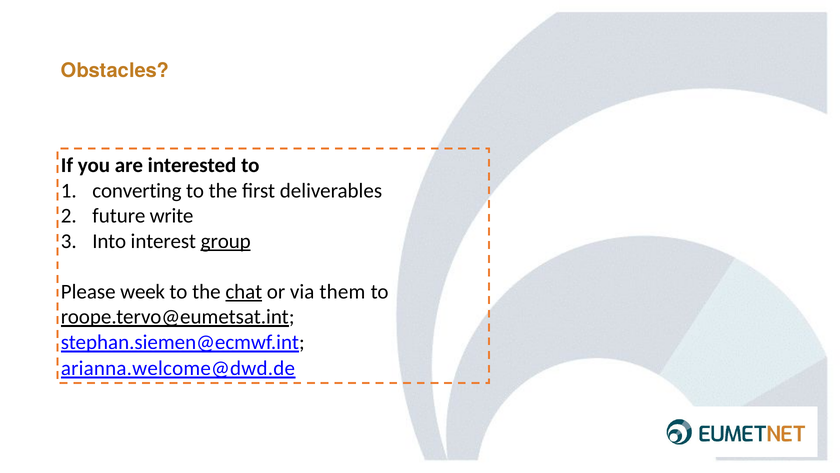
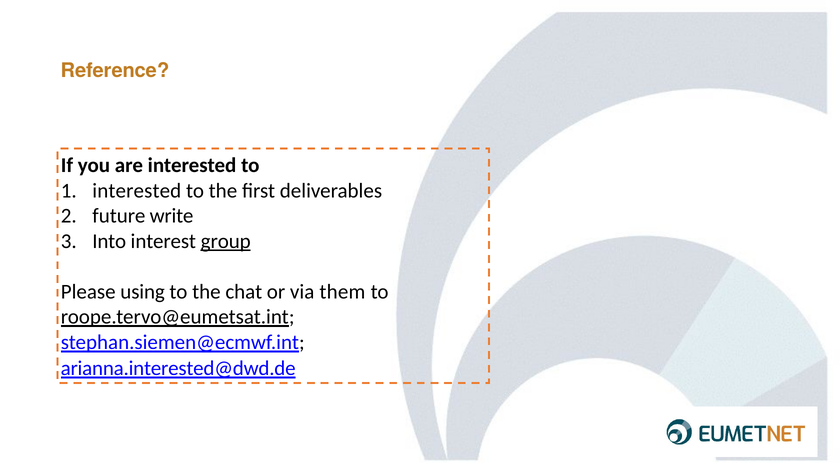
Obstacles: Obstacles -> Reference
converting at (137, 191): converting -> interested
week: week -> using
chat underline: present -> none
arianna.welcome@dwd.de: arianna.welcome@dwd.de -> arianna.interested@dwd.de
